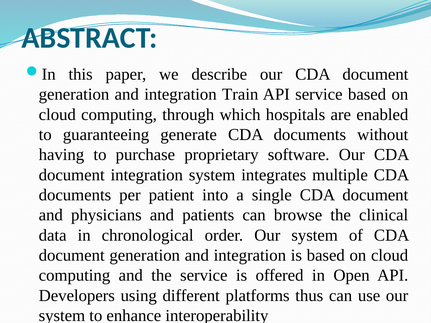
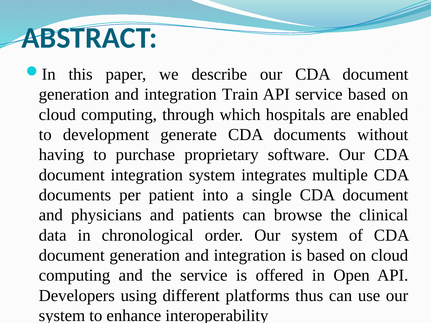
guaranteeing: guaranteeing -> development
